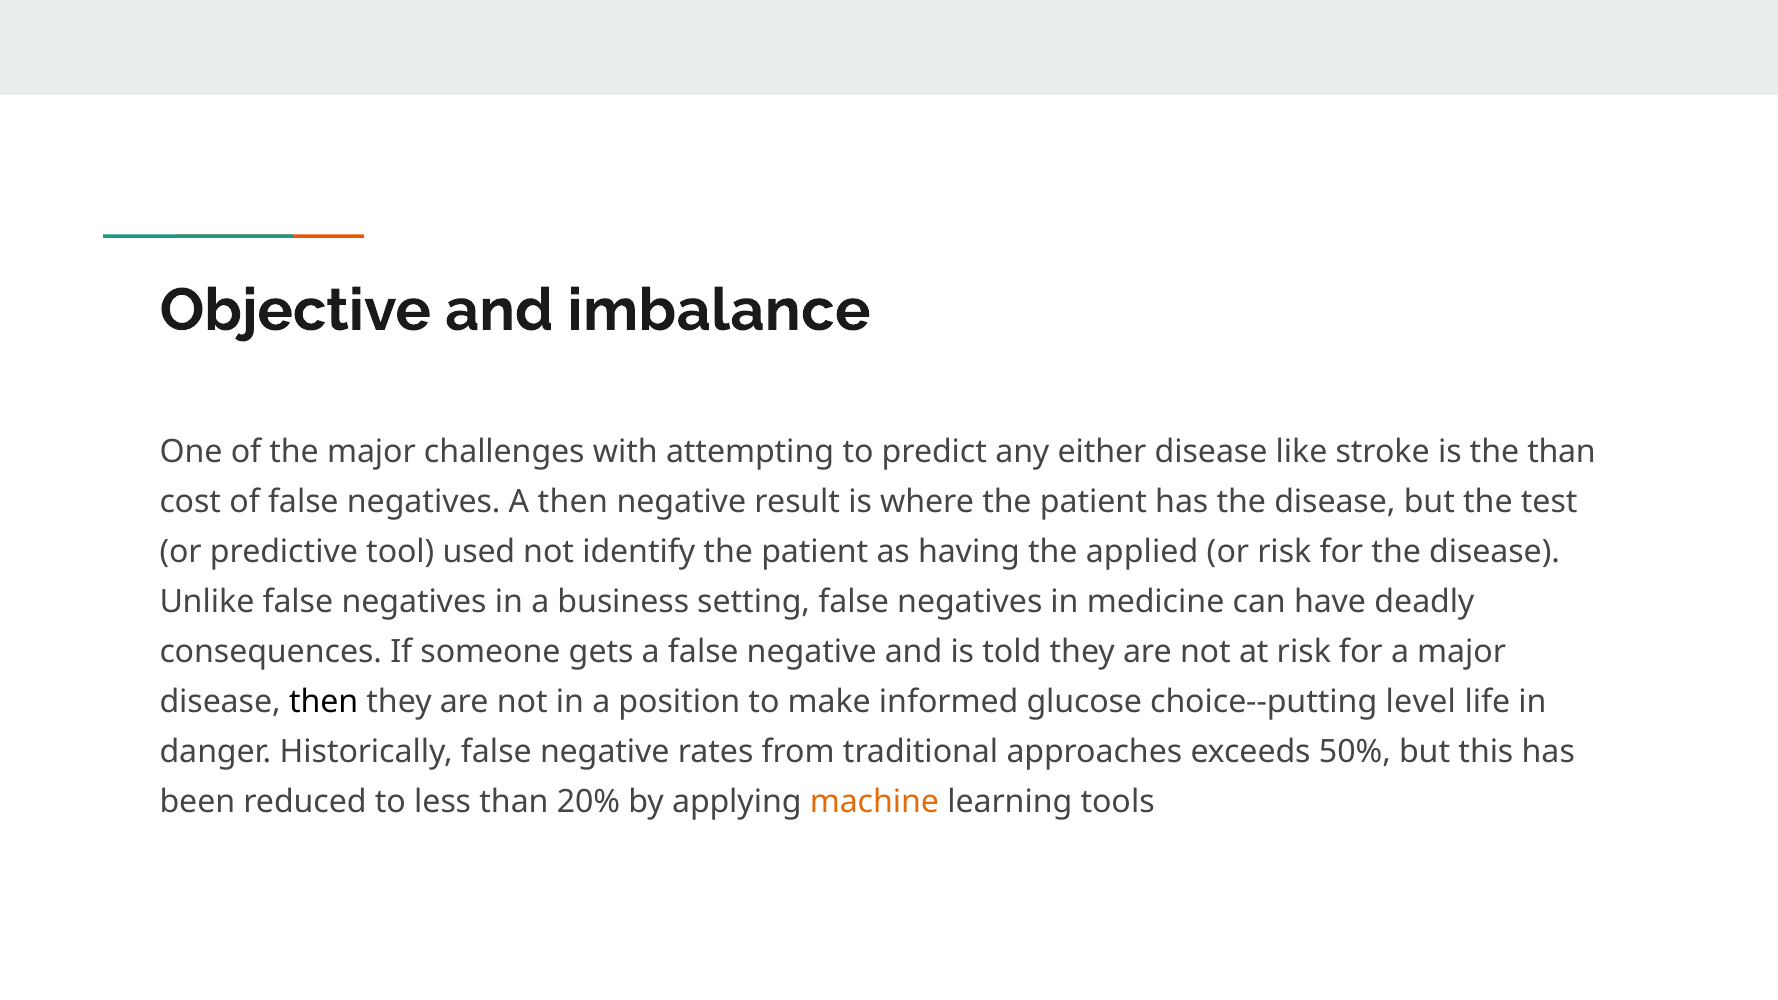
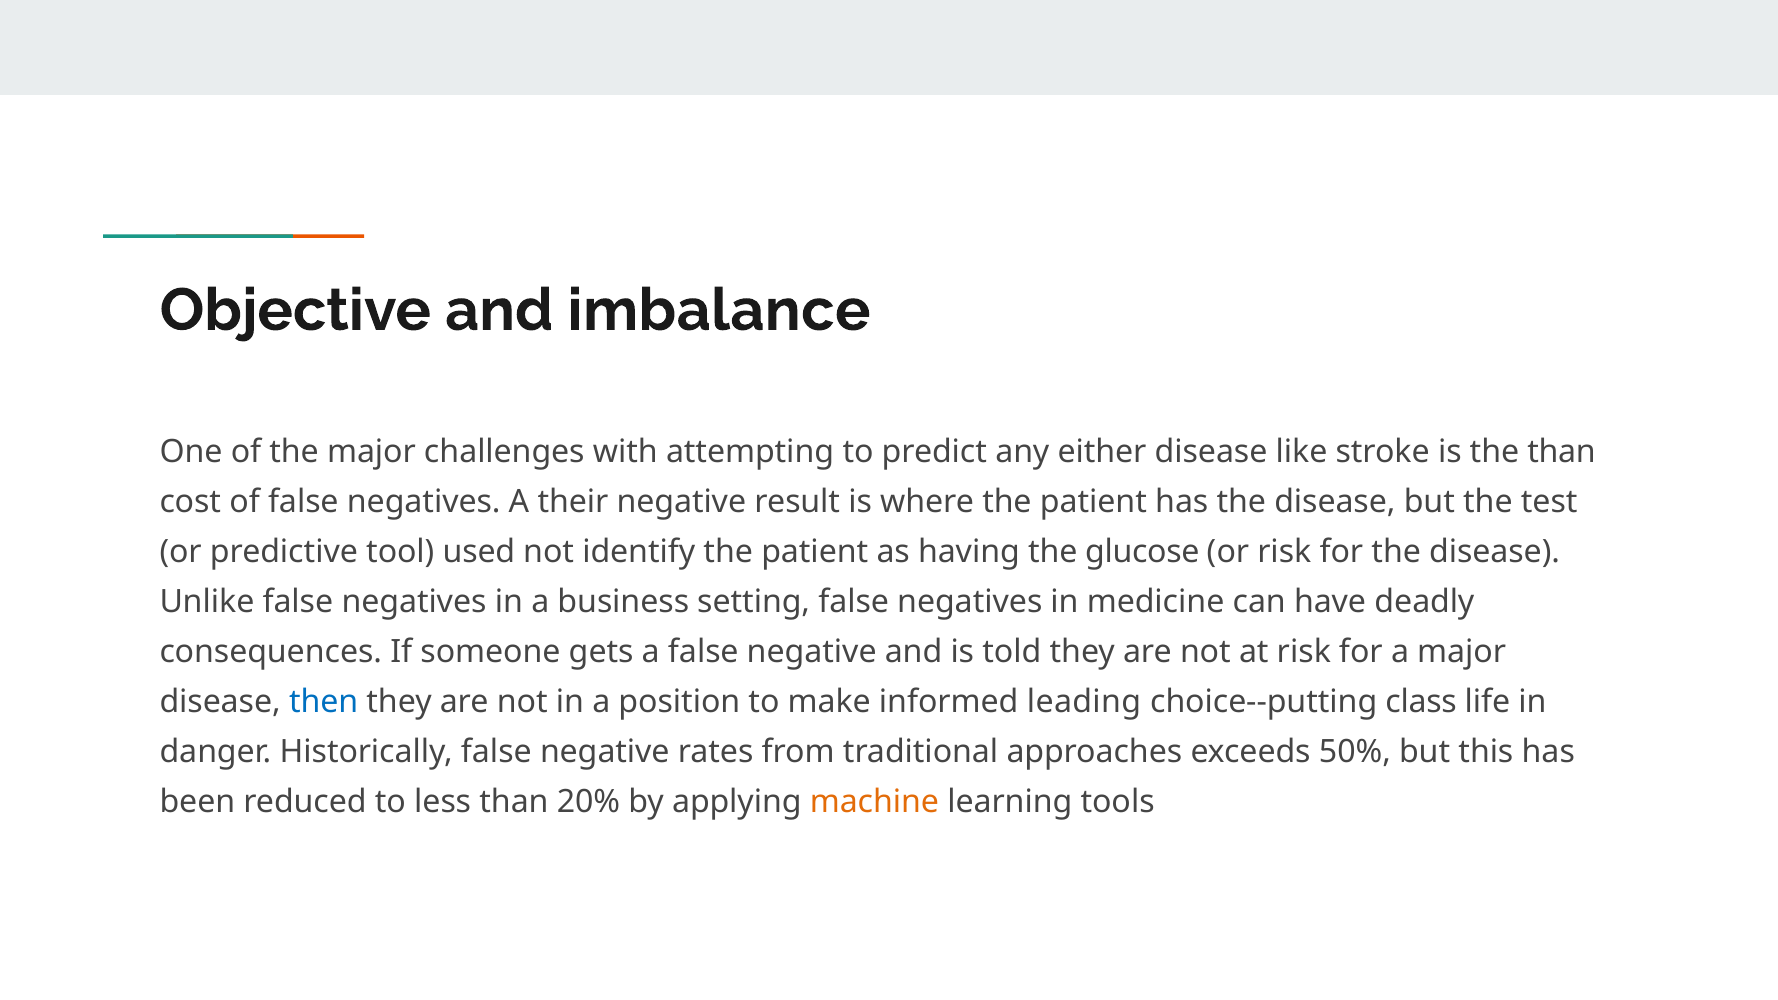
A then: then -> their
applied: applied -> glucose
then at (324, 702) colour: black -> blue
glucose: glucose -> leading
level: level -> class
